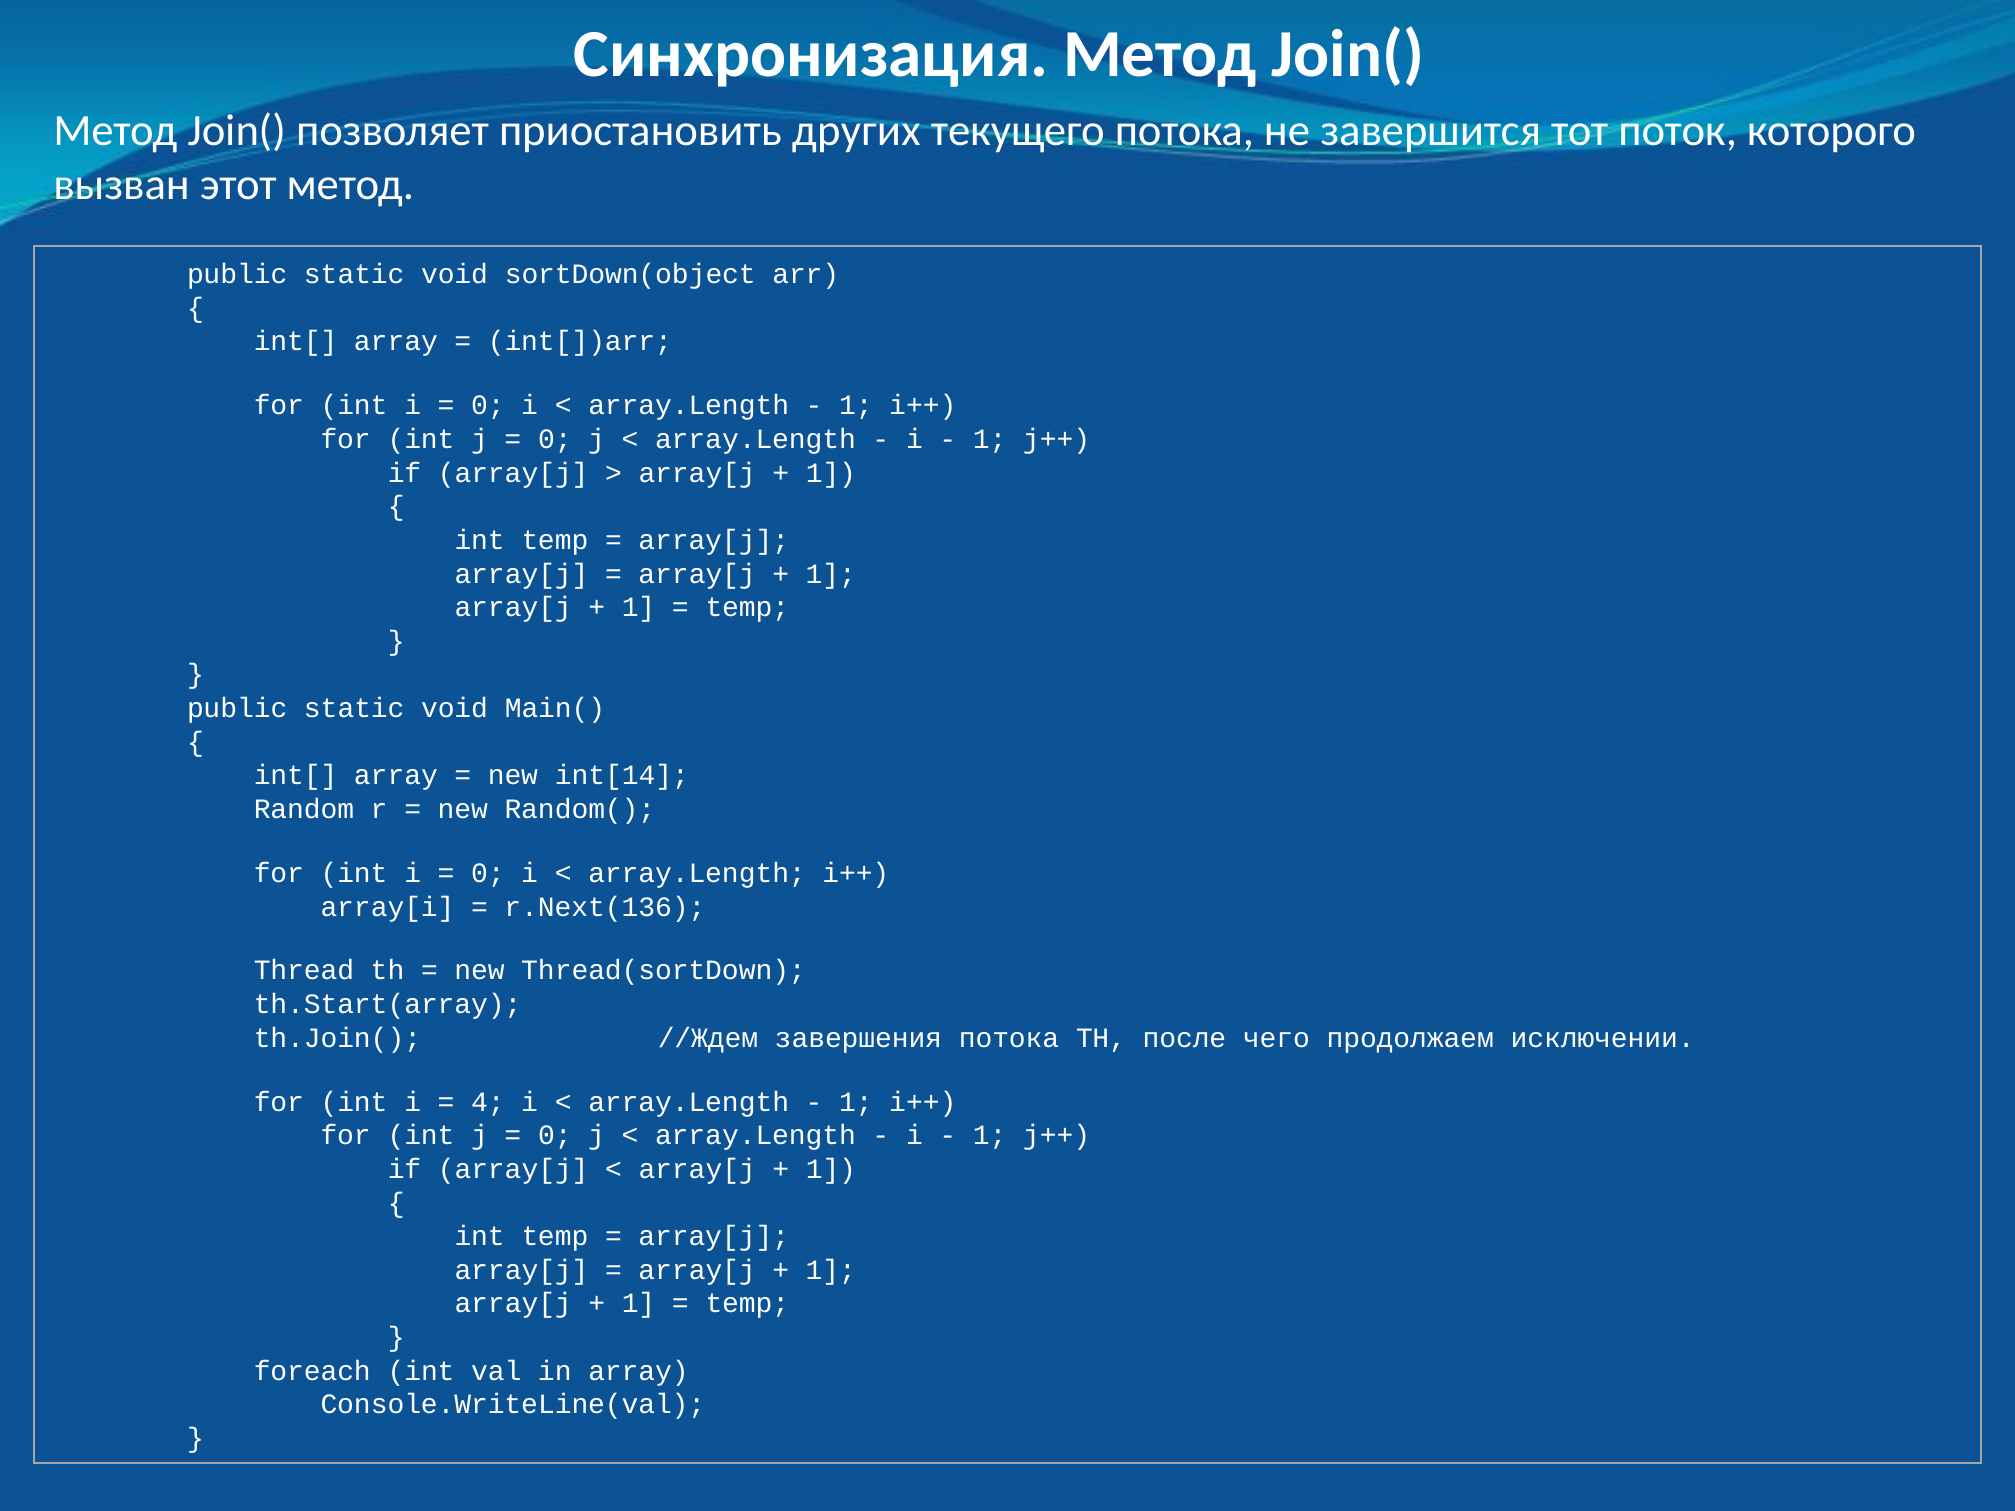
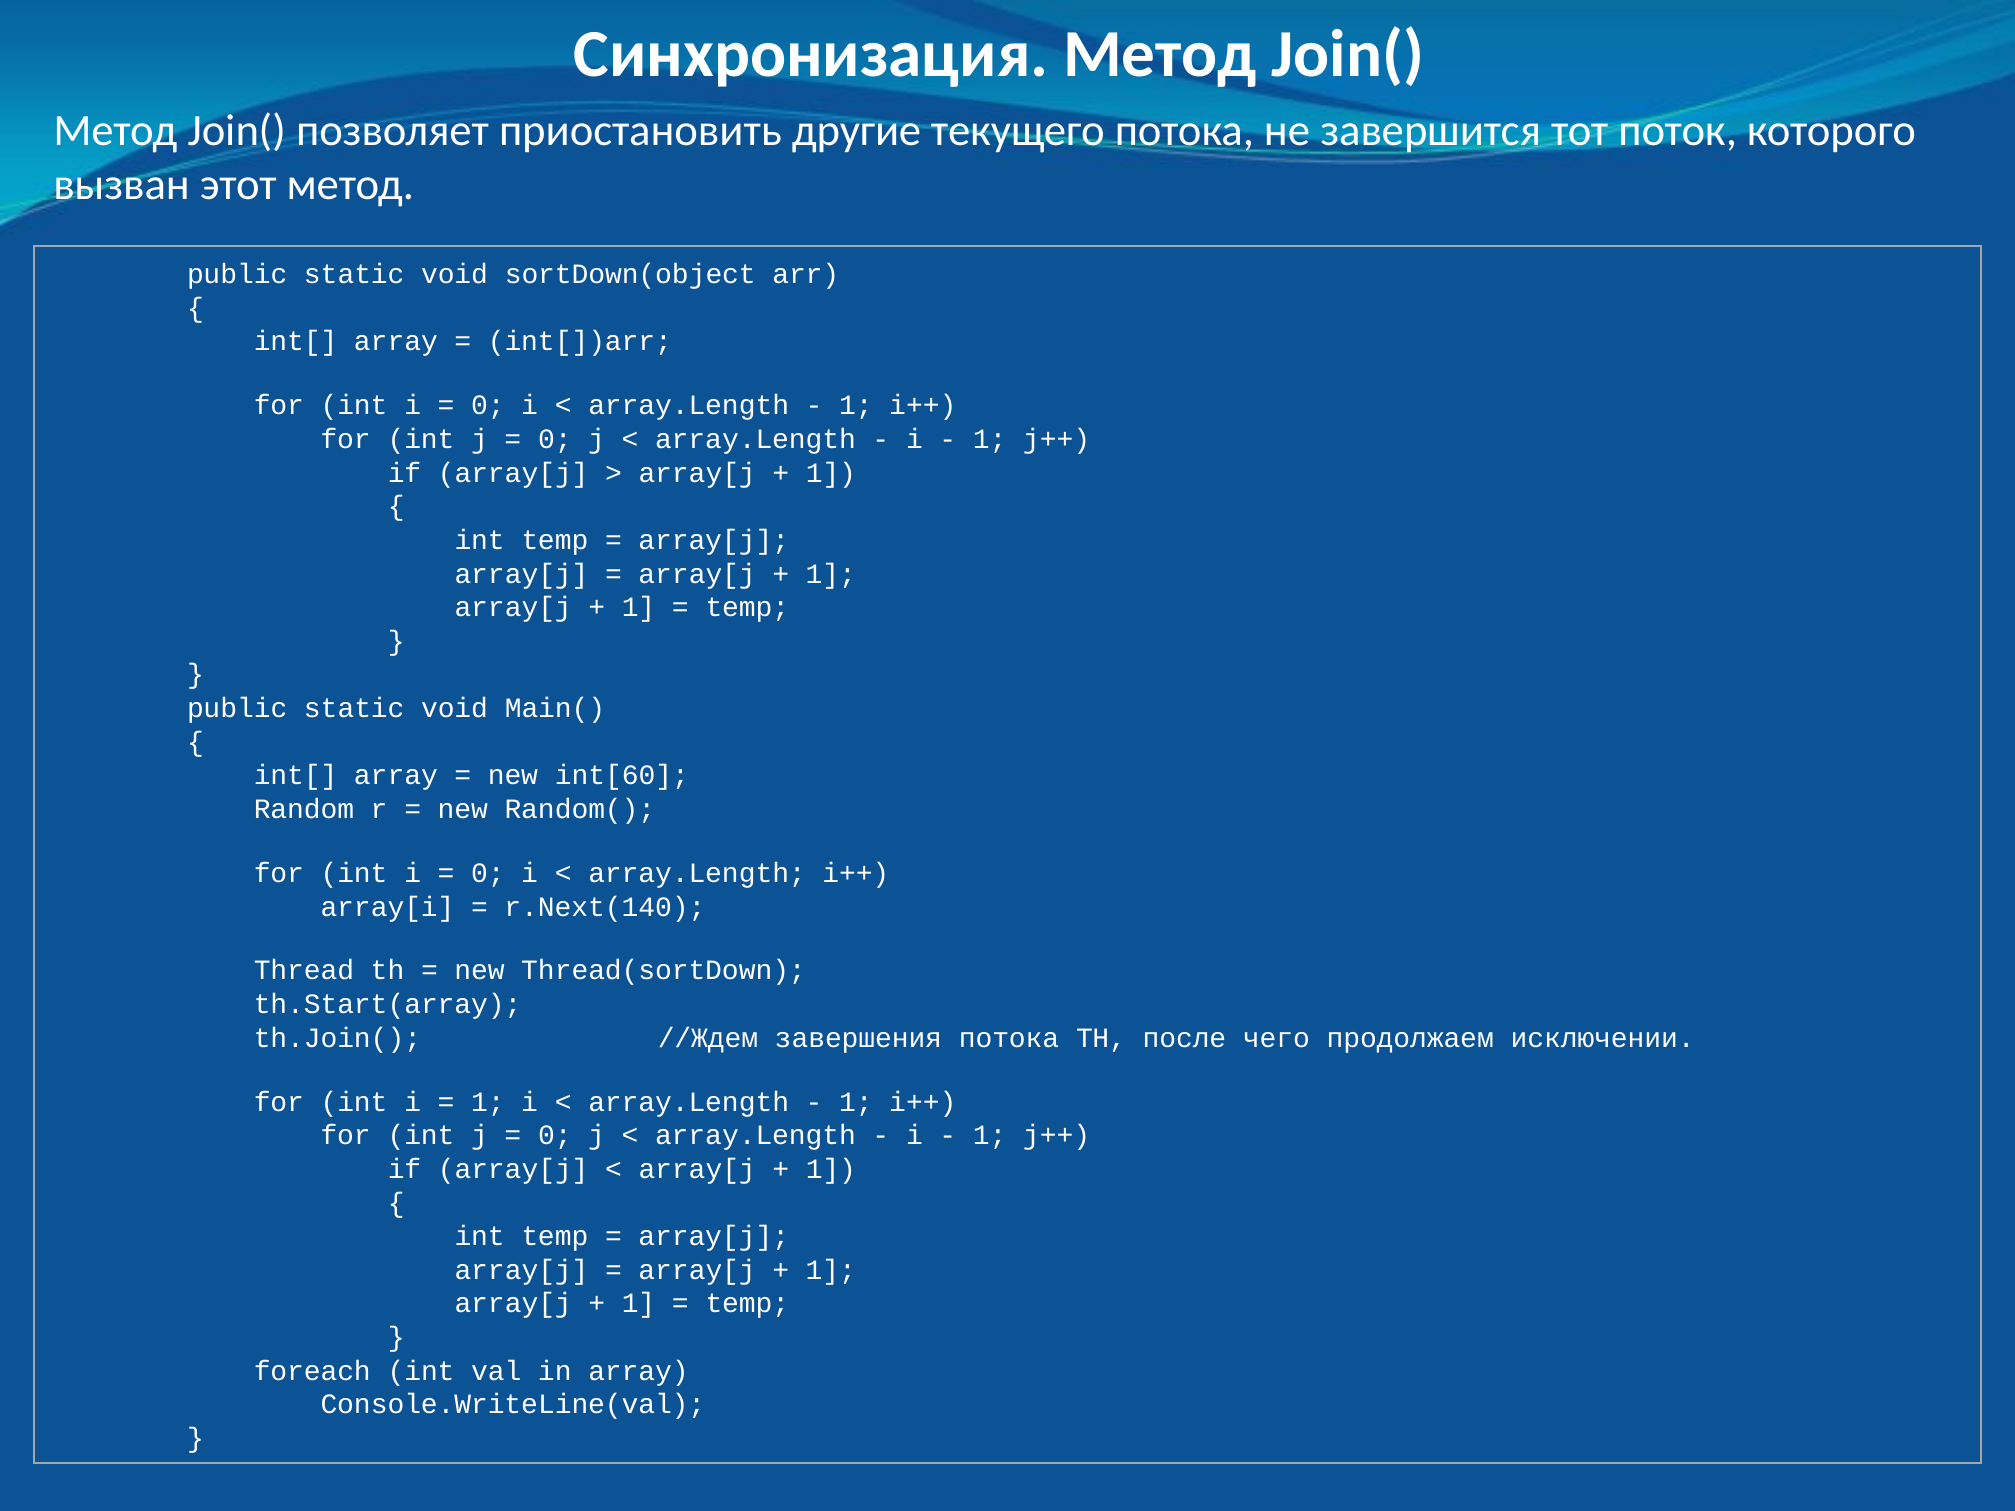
других: других -> другие
int[14: int[14 -> int[60
r.Next(136: r.Next(136 -> r.Next(140
4 at (488, 1102): 4 -> 1
